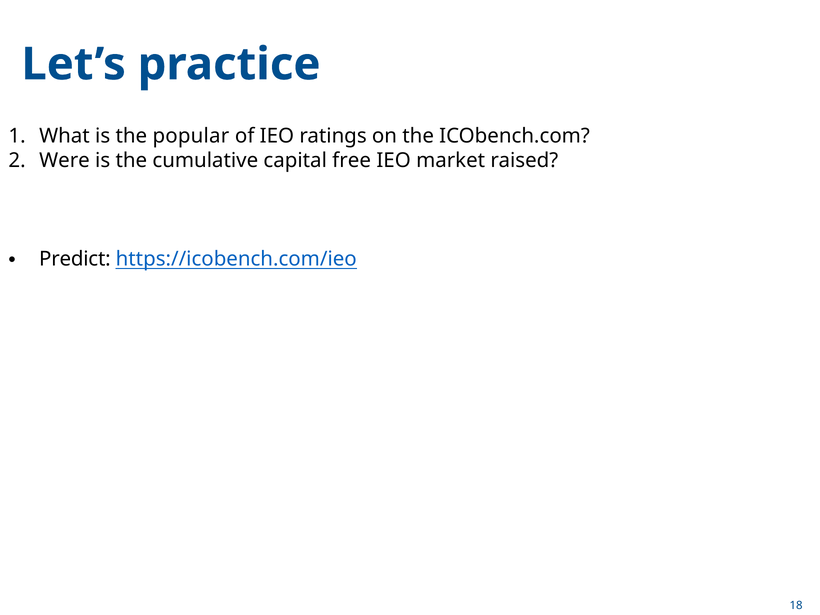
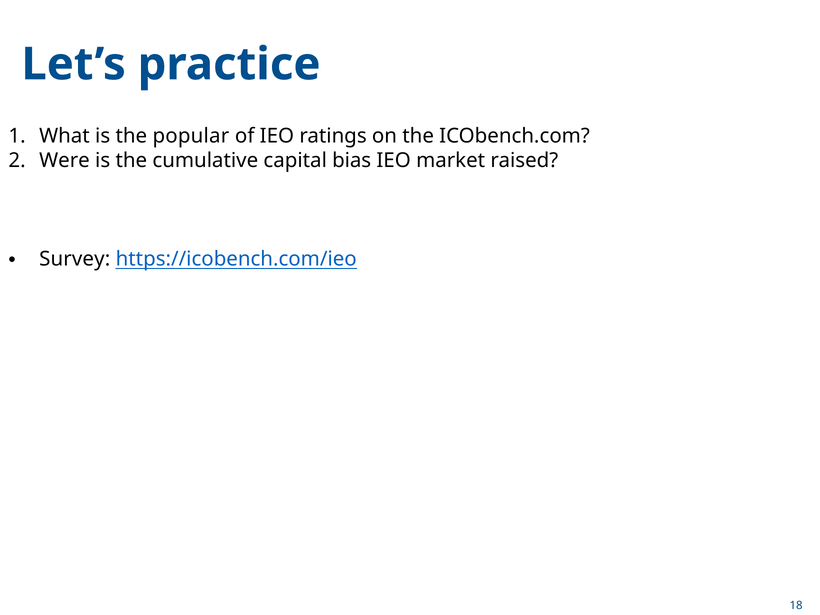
free: free -> bias
Predict: Predict -> Survey
